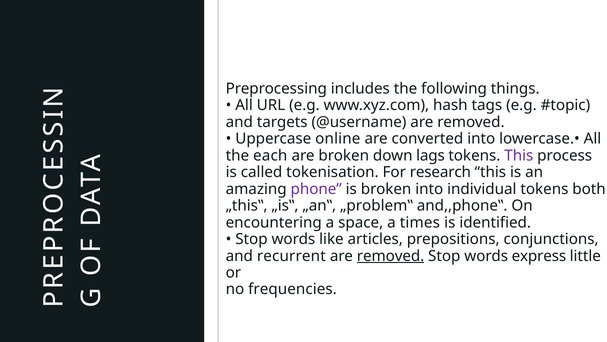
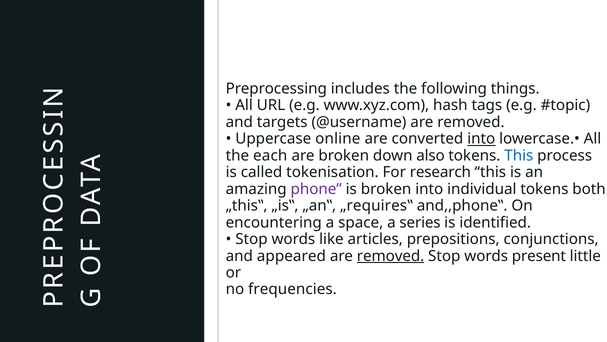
into at (481, 139) underline: none -> present
lags: lags -> also
This at (519, 155) colour: purple -> blue
„problem‟: „problem‟ -> „requires‟
times: times -> series
recurrent: recurrent -> appeared
express: express -> present
